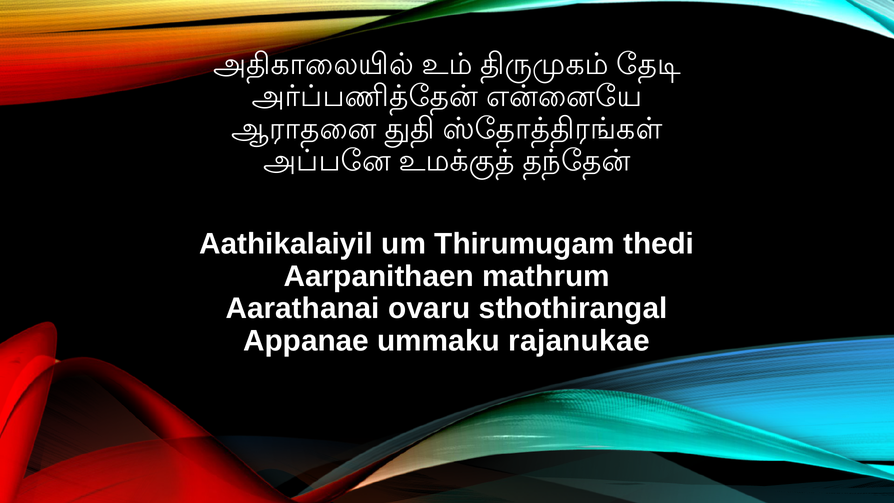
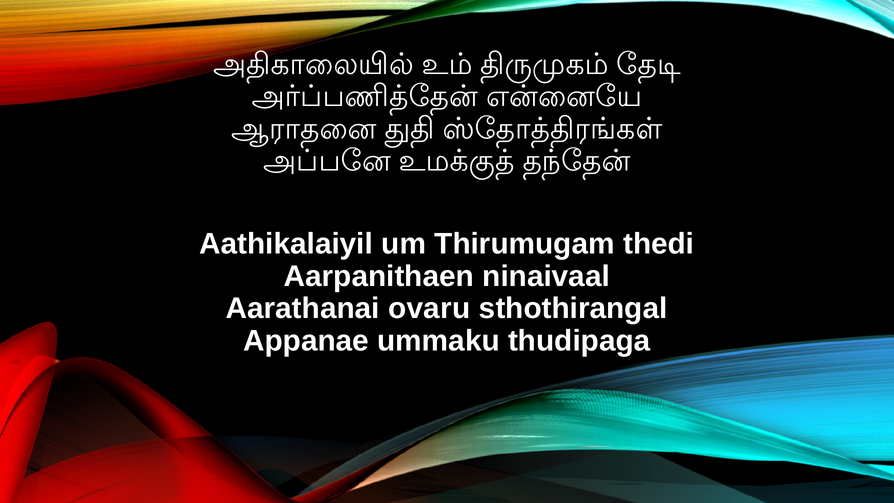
mathrum: mathrum -> ninaivaal
rajanukae: rajanukae -> thudipaga
